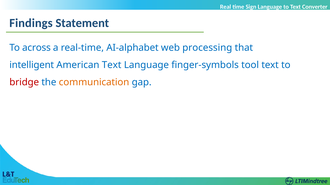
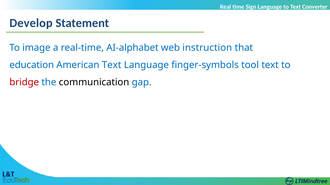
Findings: Findings -> Develop
across: across -> image
processing: processing -> instruction
intelligent: intelligent -> education
communication colour: orange -> black
